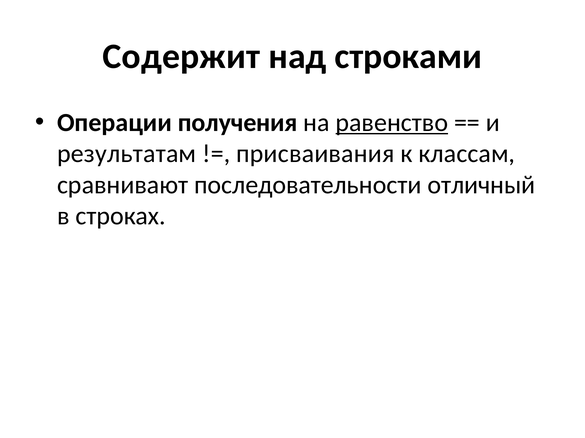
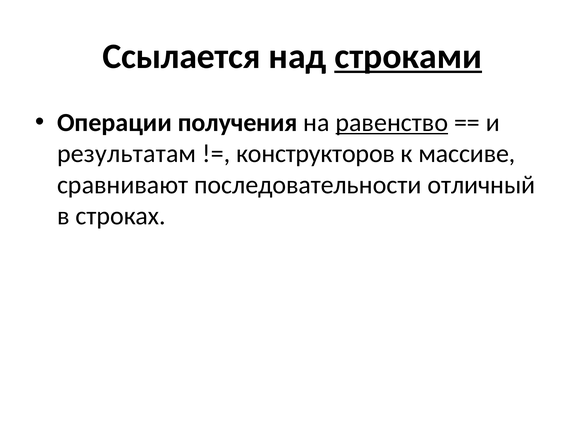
Содержит: Содержит -> Ссылается
строками underline: none -> present
присваивания: присваивания -> конструкторов
классам: классам -> массиве
